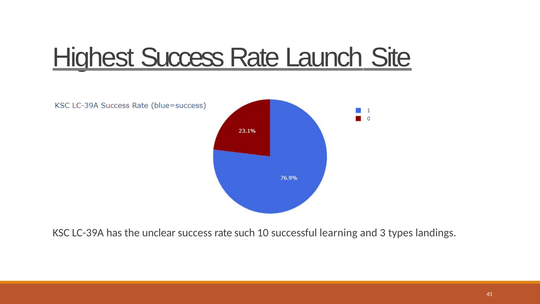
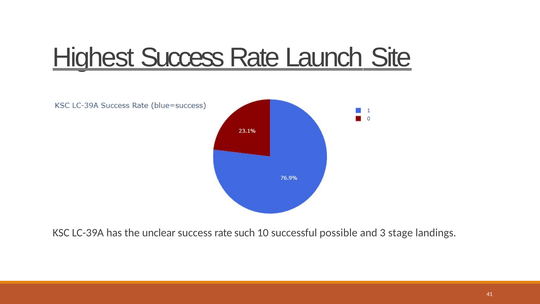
learning: learning -> possible
types: types -> stage
